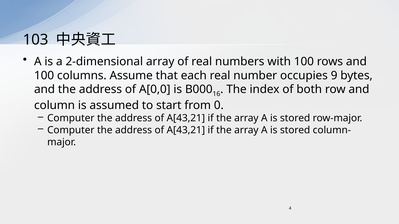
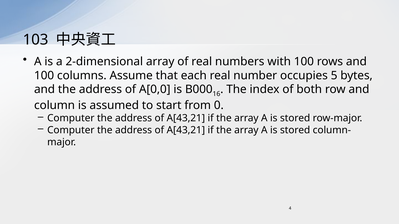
9: 9 -> 5
